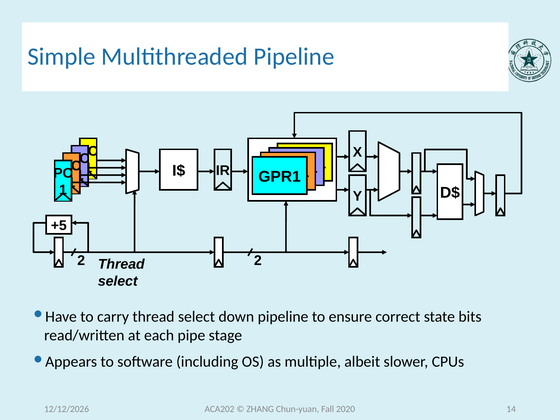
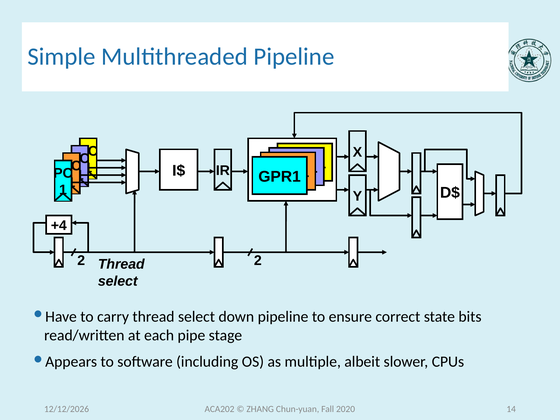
+5: +5 -> +4
